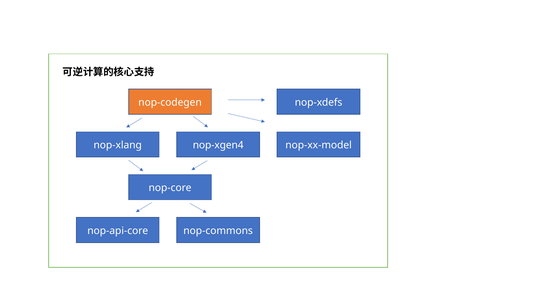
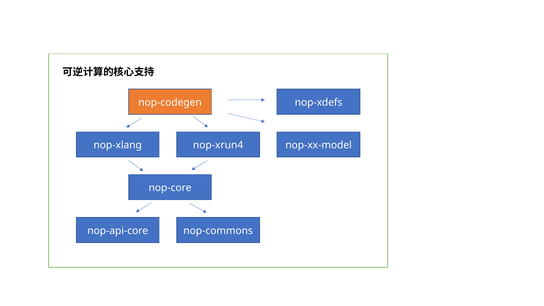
nop-xgen4: nop-xgen4 -> nop-xrun4
